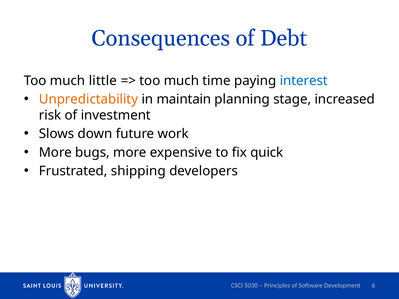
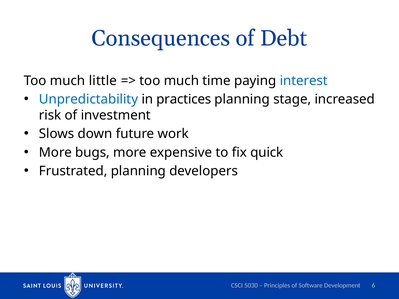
Unpredictability colour: orange -> blue
maintain: maintain -> practices
Frustrated shipping: shipping -> planning
